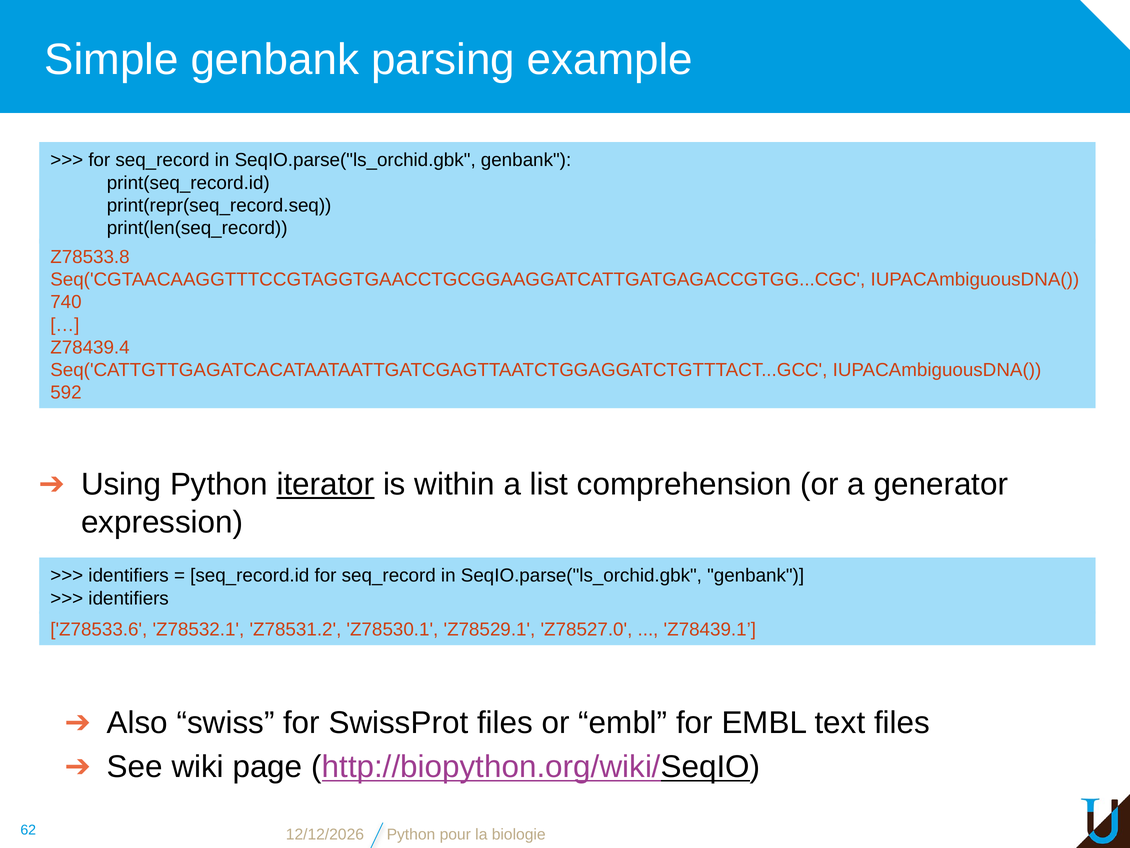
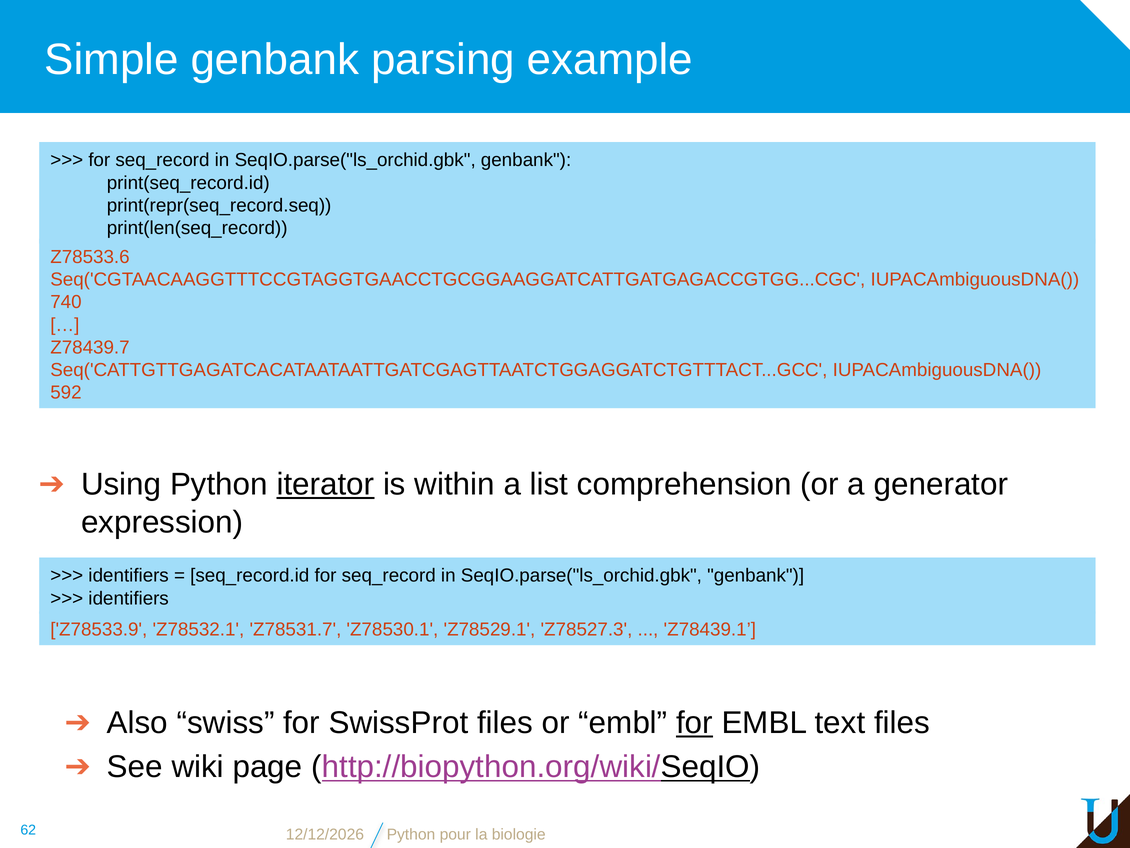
Z78533.8: Z78533.8 -> Z78533.6
Z78439.4: Z78439.4 -> Z78439.7
Z78533.6: Z78533.6 -> Z78533.9
Z78531.2: Z78531.2 -> Z78531.7
Z78527.0: Z78527.0 -> Z78527.3
for at (694, 722) underline: none -> present
